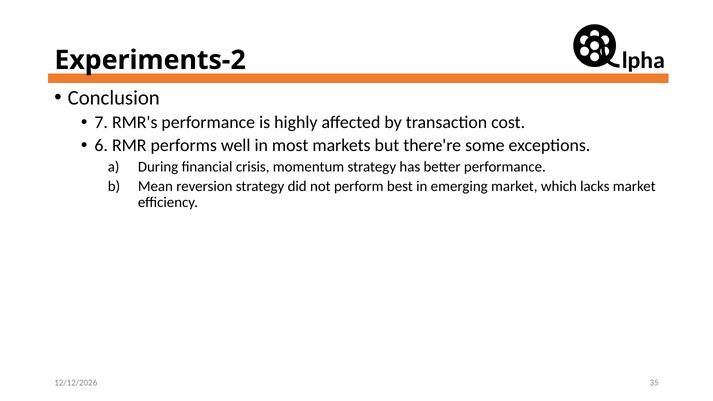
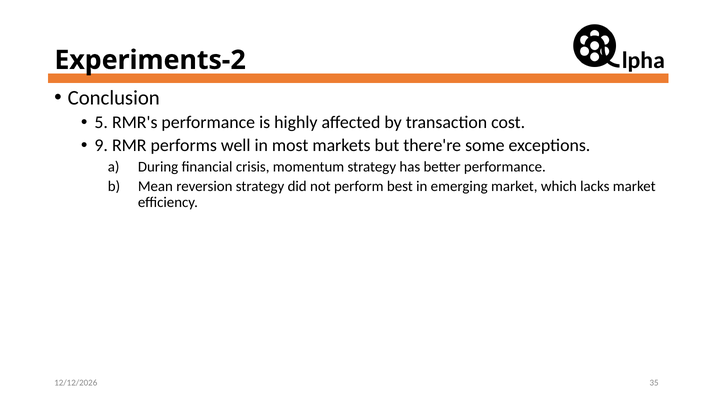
7: 7 -> 5
6: 6 -> 9
